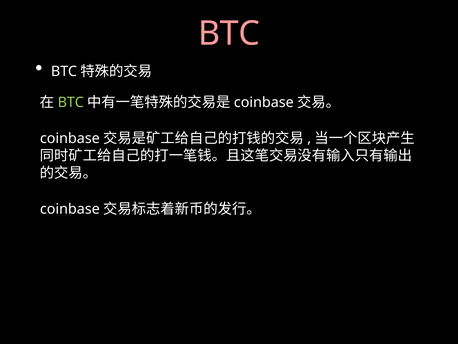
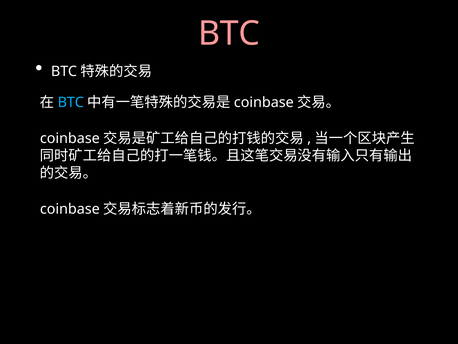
BTC at (71, 102) colour: light green -> light blue
